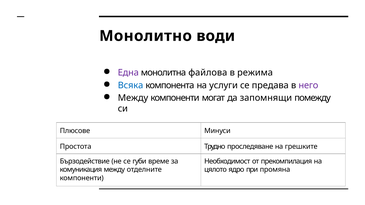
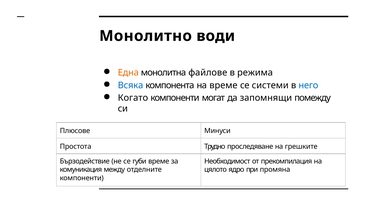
Една colour: purple -> orange
файлова: файлова -> файлове
на услуги: услуги -> време
предава: предава -> системи
него colour: purple -> blue
Между at (133, 98): Между -> Когато
